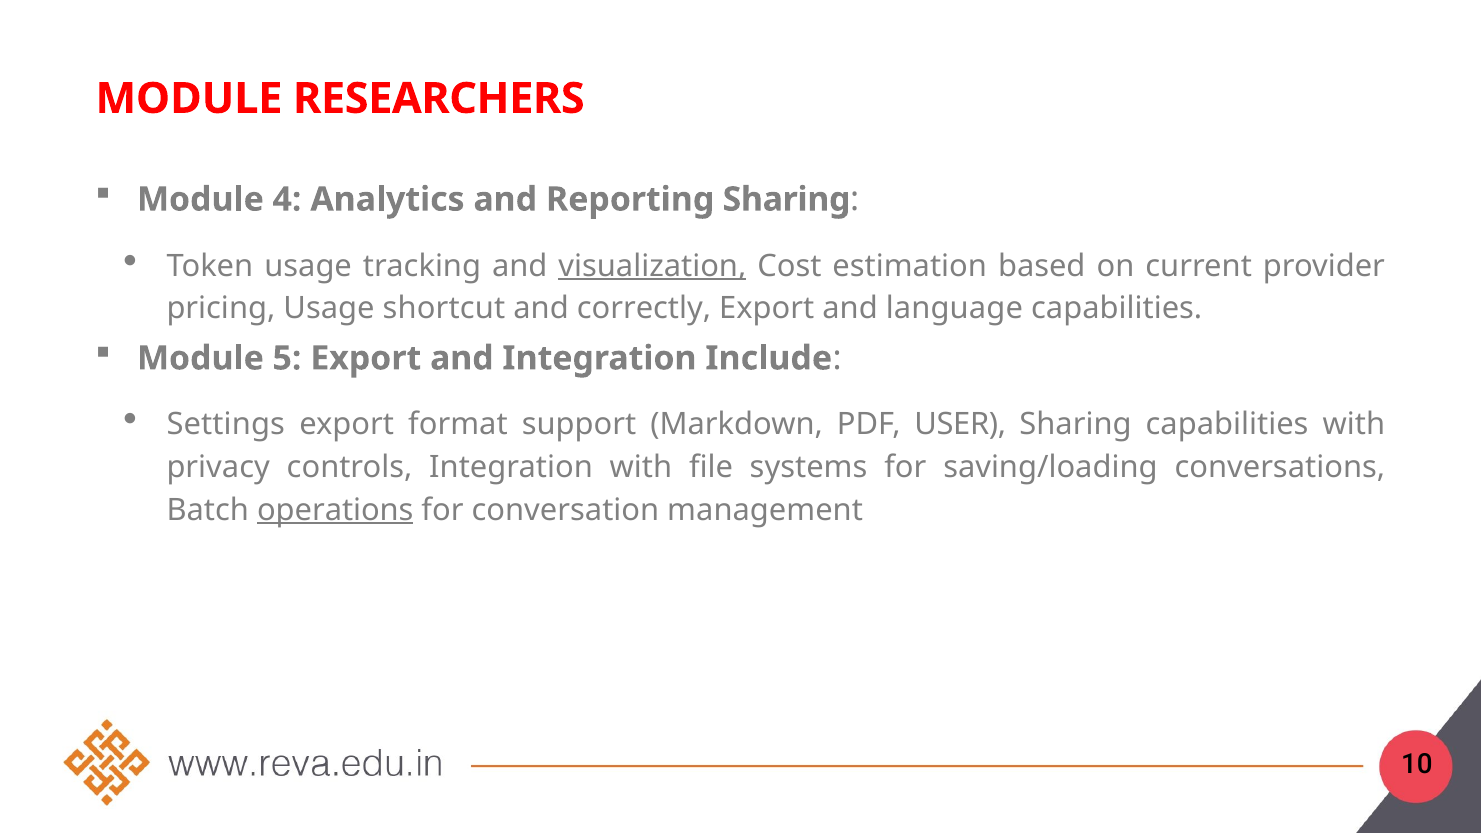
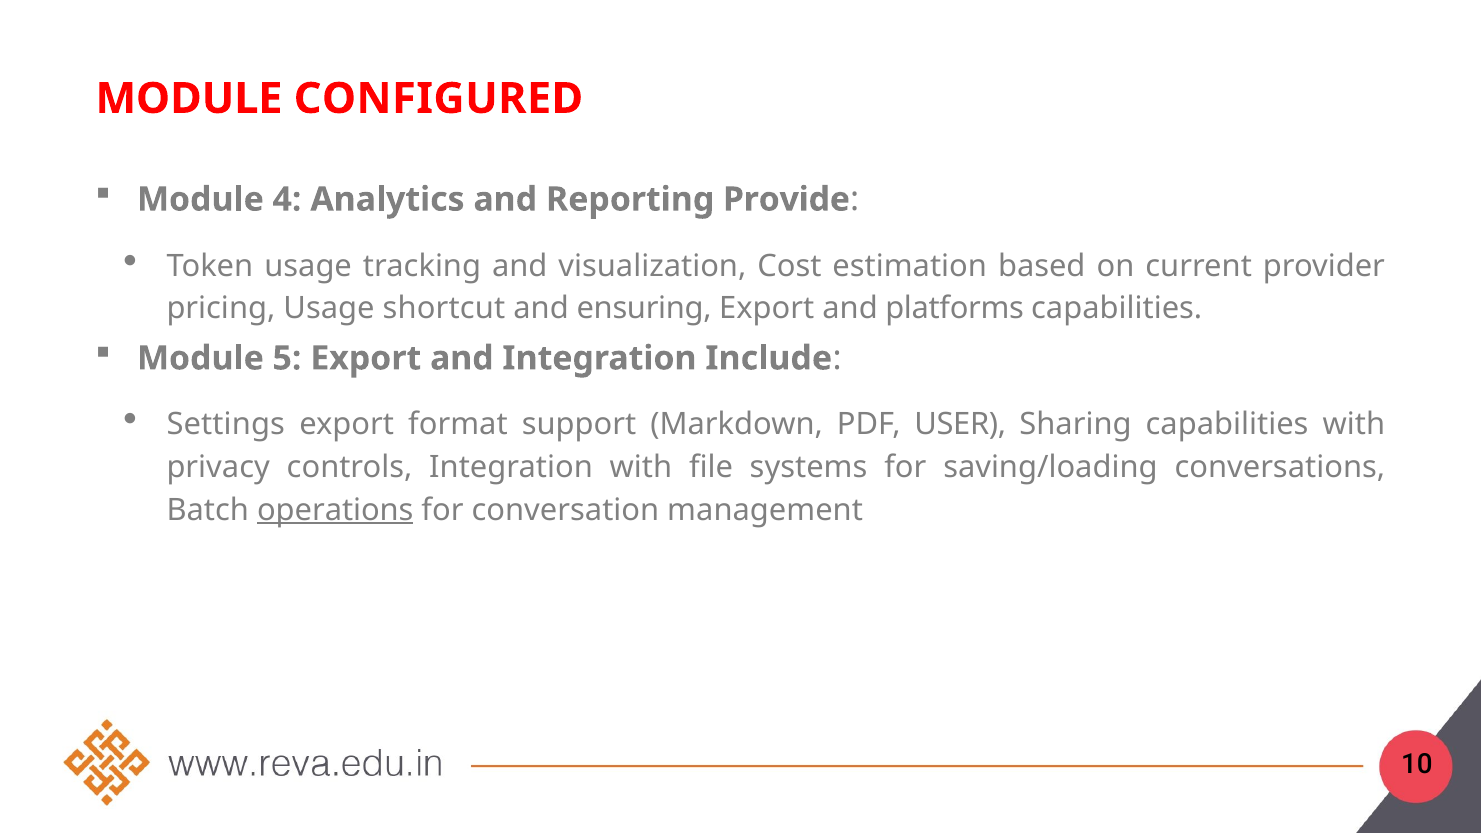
RESEARCHERS: RESEARCHERS -> CONFIGURED
Reporting Sharing: Sharing -> Provide
visualization underline: present -> none
correctly: correctly -> ensuring
language: language -> platforms
